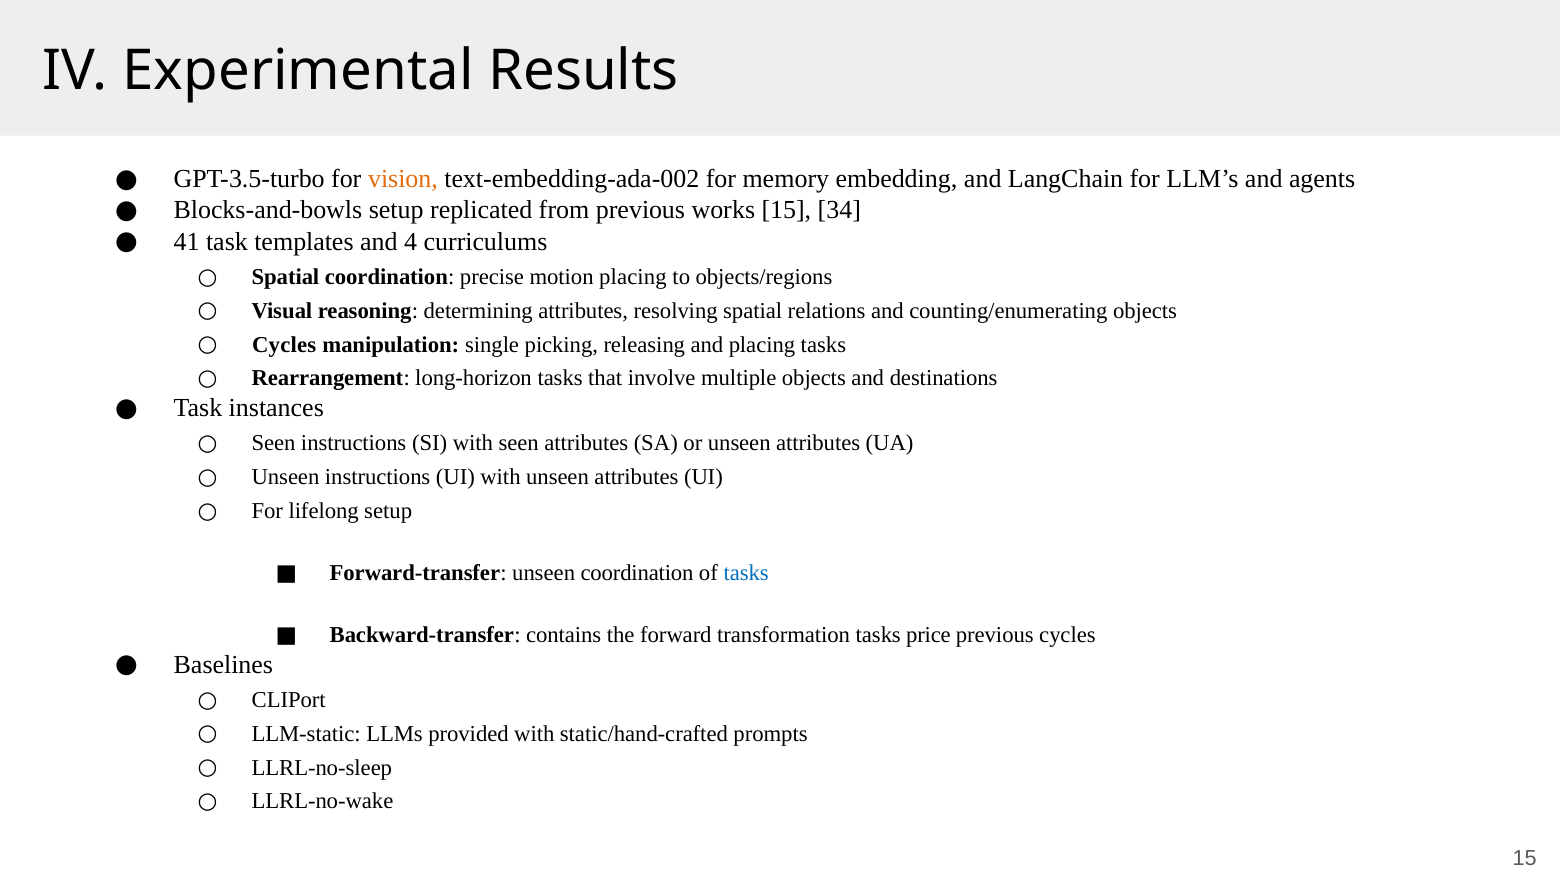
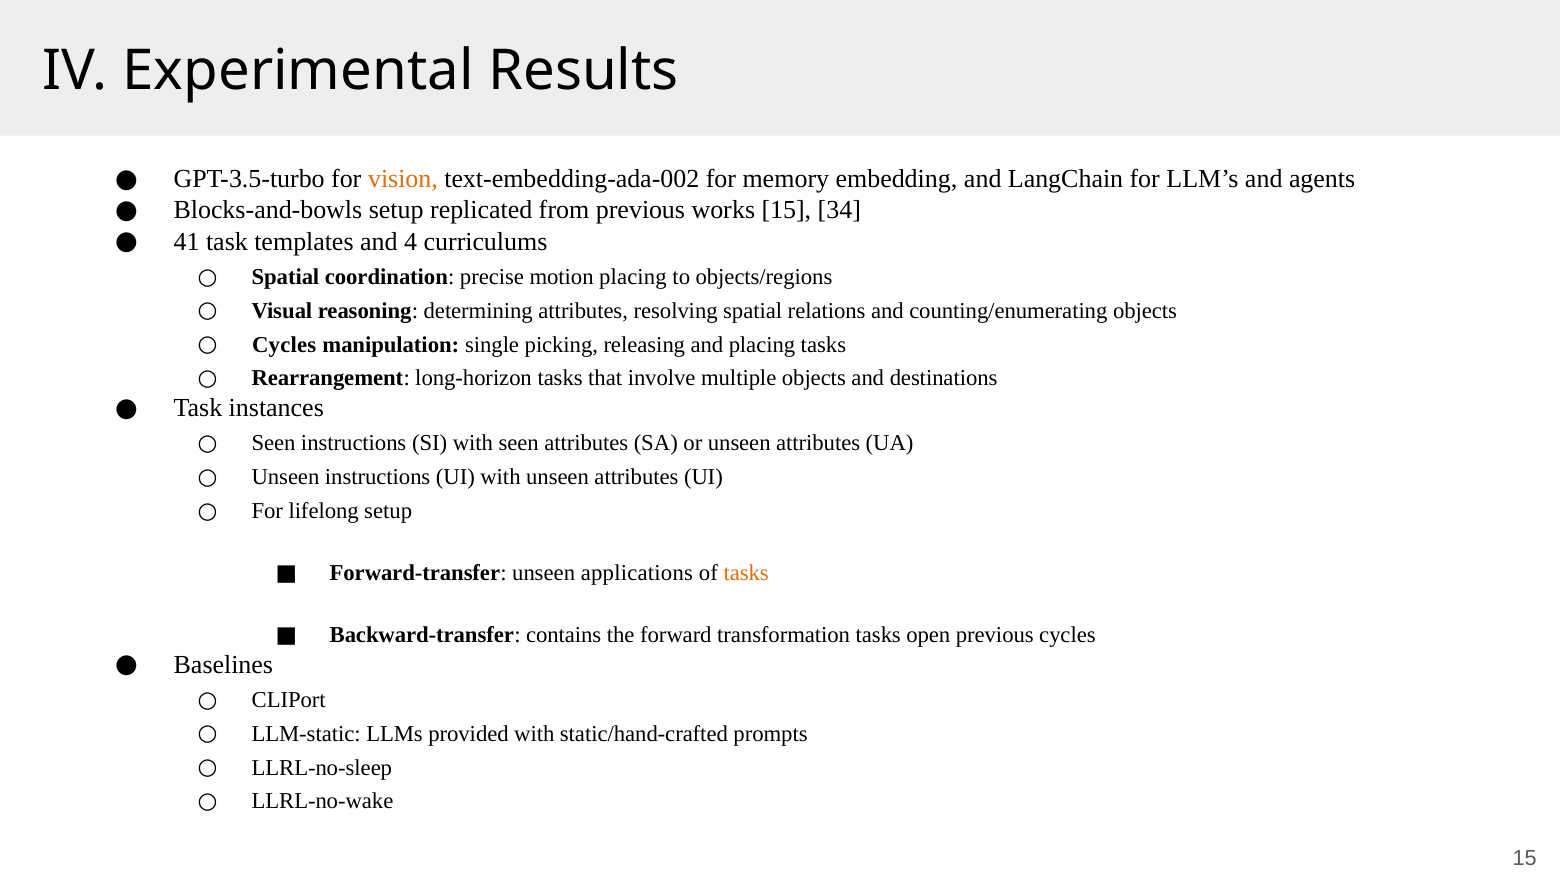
unseen coordination: coordination -> applications
tasks at (746, 573) colour: blue -> orange
price: price -> open
